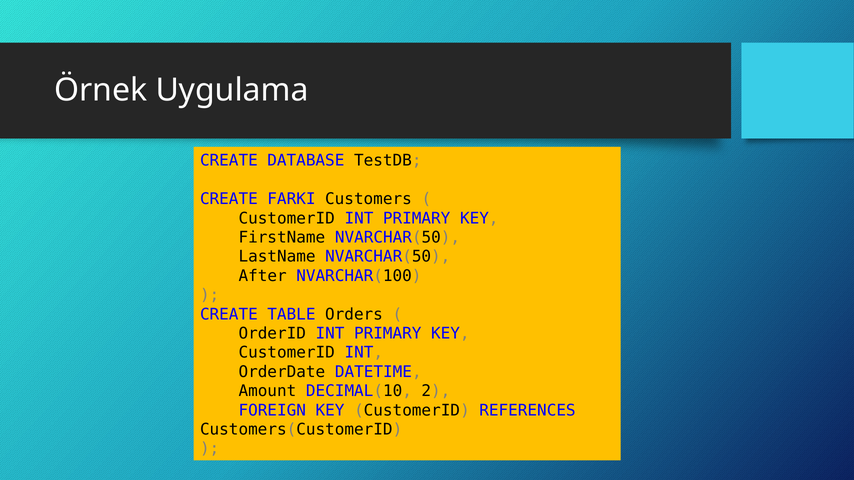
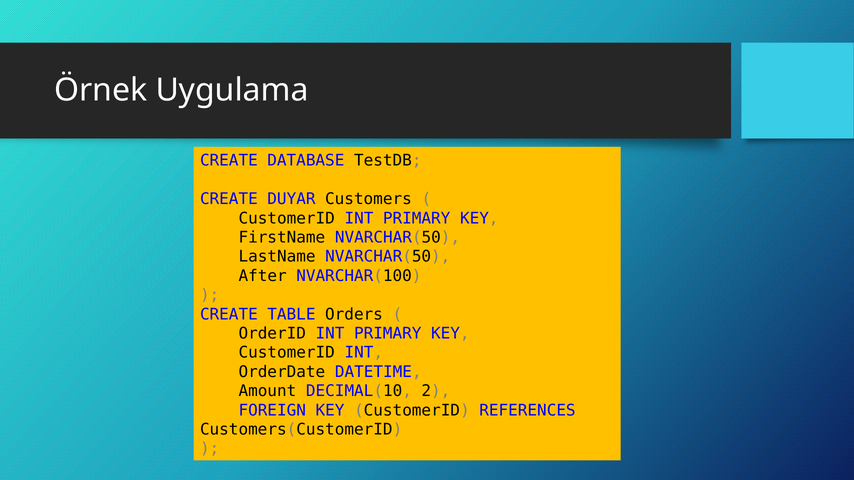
FARKI: FARKI -> DUYAR
